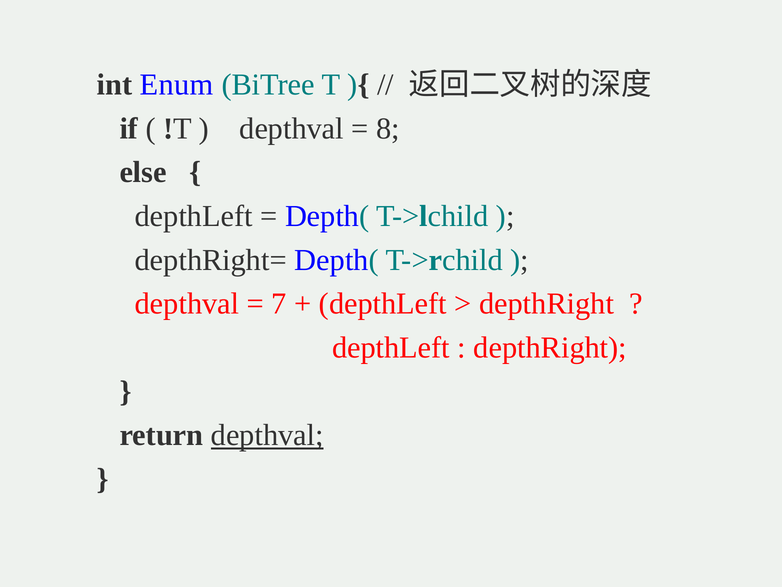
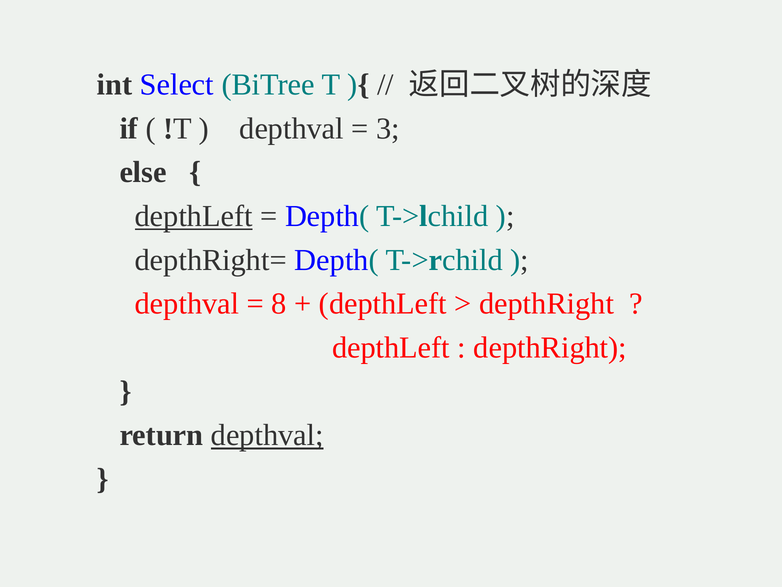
Enum: Enum -> Select
8: 8 -> 3
depthLeft at (194, 216) underline: none -> present
7: 7 -> 8
